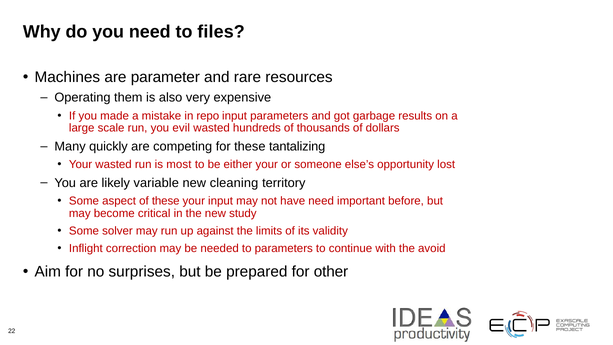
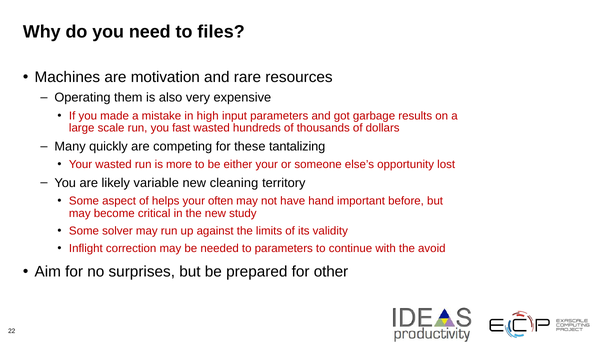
parameter: parameter -> motivation
repo: repo -> high
evil: evil -> fast
most: most -> more
of these: these -> helps
your input: input -> often
have need: need -> hand
